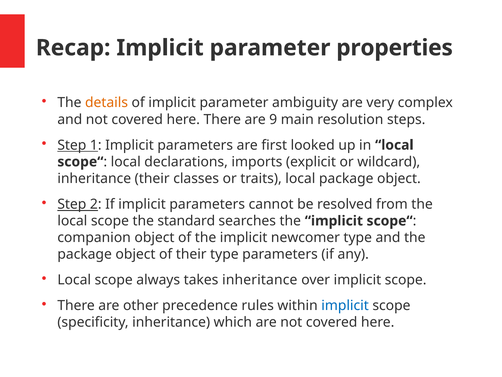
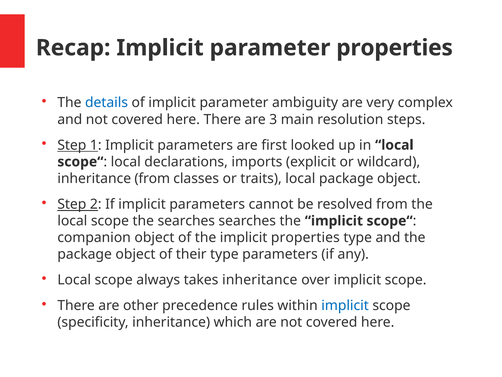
details colour: orange -> blue
9: 9 -> 3
inheritance their: their -> from
the standard: standard -> searches
implicit newcomer: newcomer -> properties
